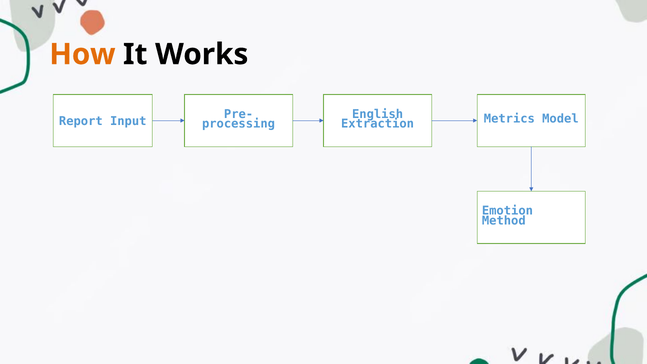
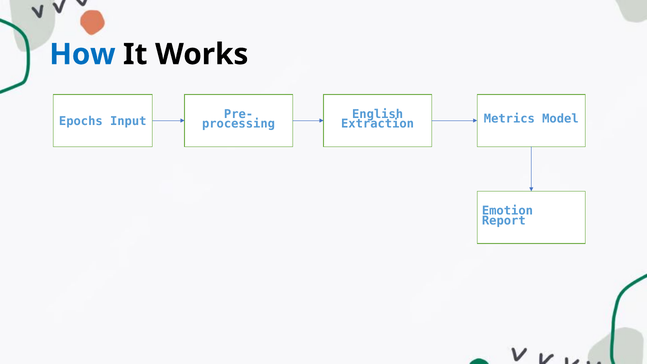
How colour: orange -> blue
Report: Report -> Epochs
Method: Method -> Report
